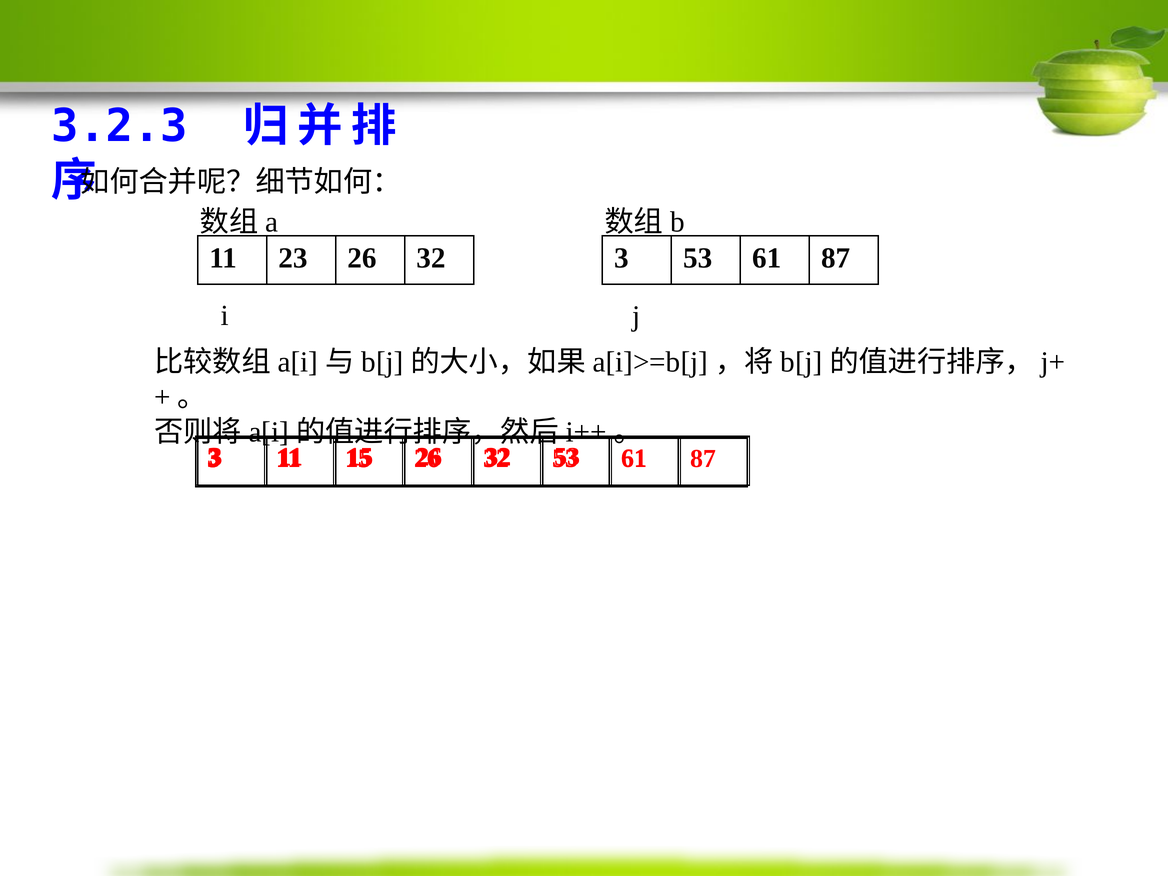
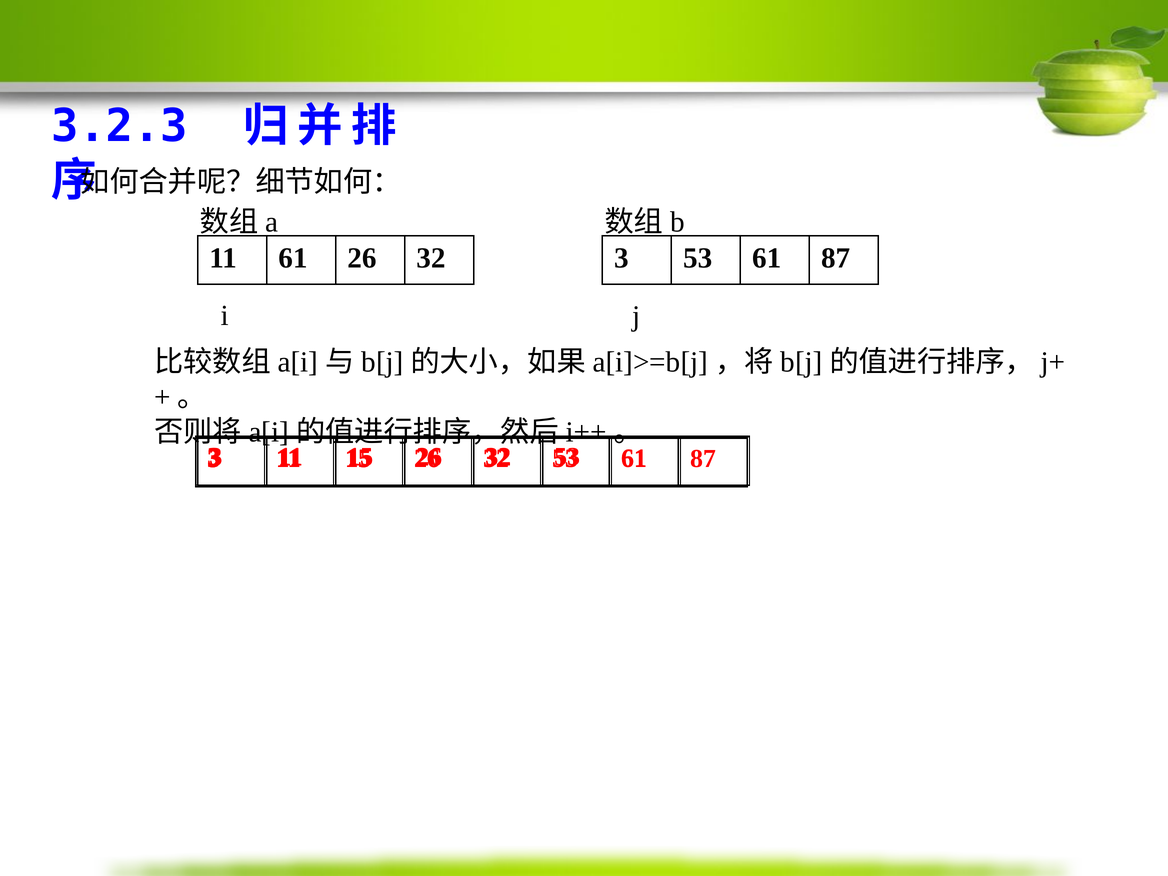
11 23: 23 -> 61
